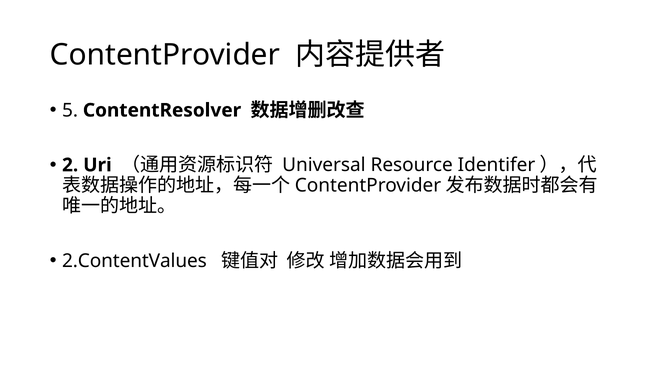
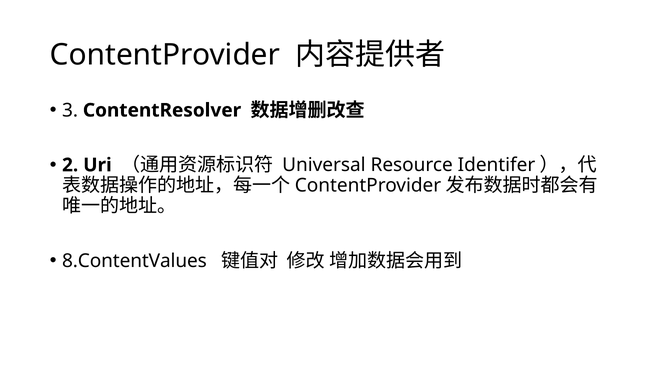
5: 5 -> 3
2.ContentValues: 2.ContentValues -> 8.ContentValues
